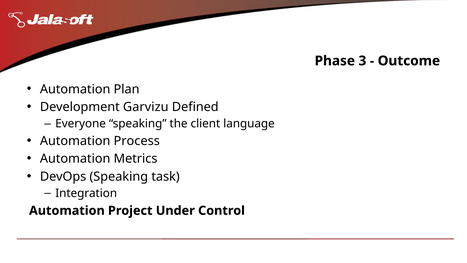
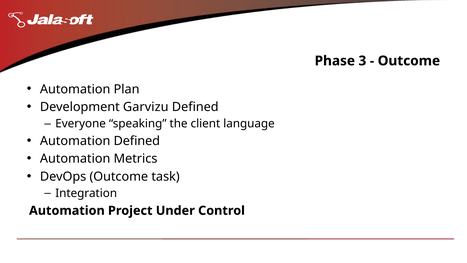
Automation Process: Process -> Defined
DevOps Speaking: Speaking -> Outcome
